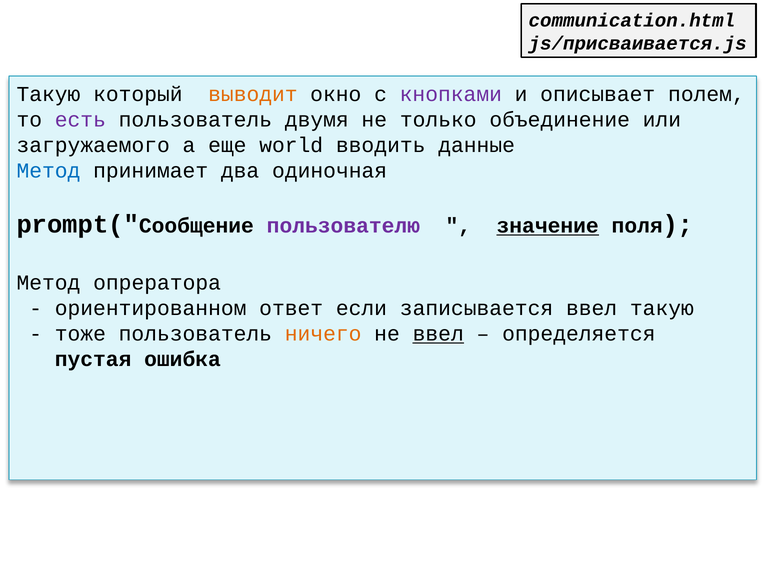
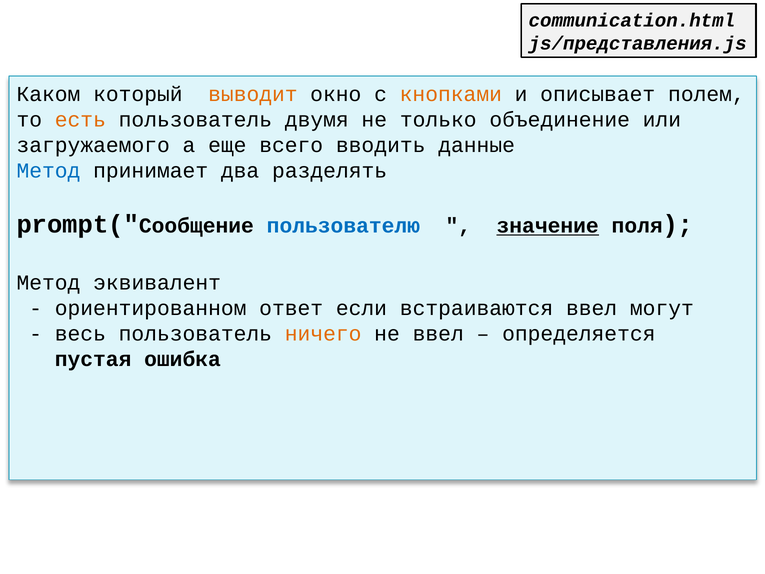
js/присваивается.js: js/присваивается.js -> js/представления.js
Такую at (48, 94): Такую -> Каком
кнопками colour: purple -> orange
есть colour: purple -> orange
world: world -> всего
одиночная: одиночная -> разделять
пользователю colour: purple -> blue
опрератора: опрератора -> эквивалент
записывается: записывается -> встраиваются
ввел такую: такую -> могут
тоже: тоже -> весь
ввел at (438, 334) underline: present -> none
